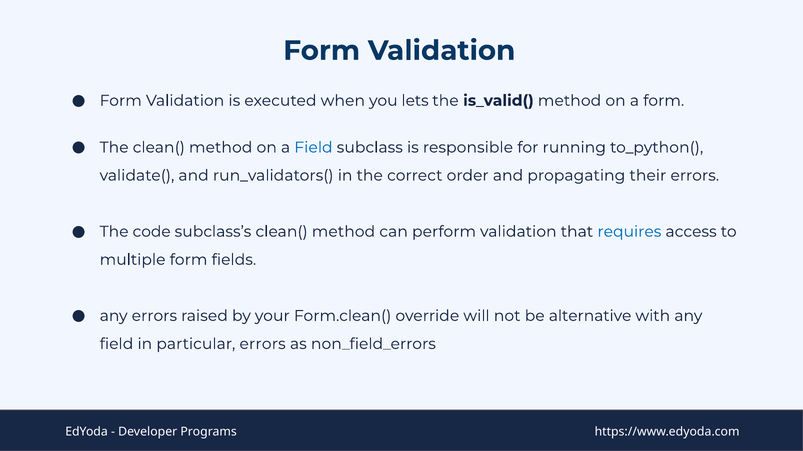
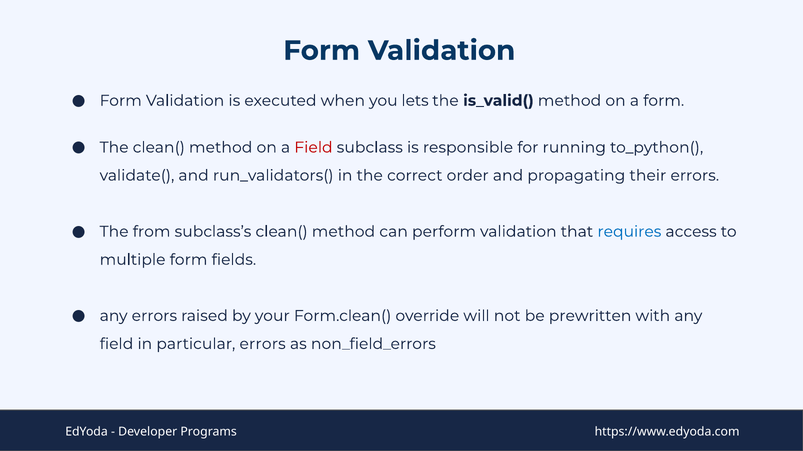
Field at (313, 148) colour: blue -> red
code: code -> from
alternative: alternative -> prewritten
